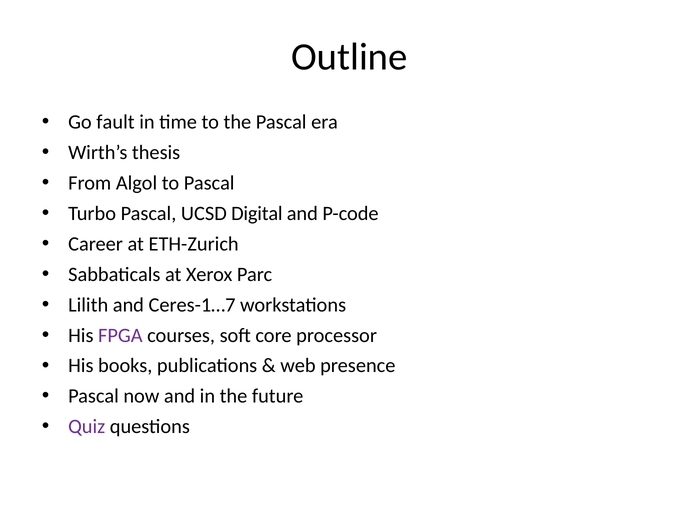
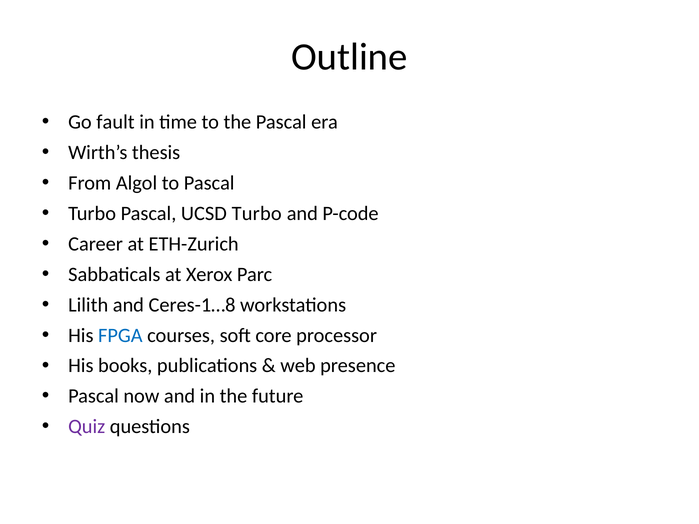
UCSD Digital: Digital -> Turbo
Ceres-1…7: Ceres-1…7 -> Ceres-1…8
FPGA colour: purple -> blue
